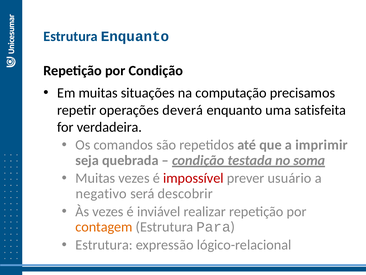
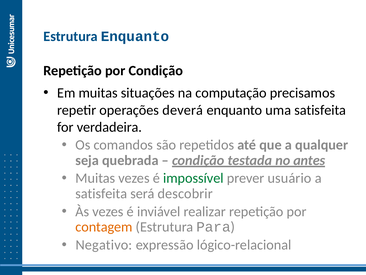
imprimir: imprimir -> qualquer
soma: soma -> antes
impossível colour: red -> green
negativo at (101, 193): negativo -> satisfeita
Estrutura at (104, 244): Estrutura -> Negativo
